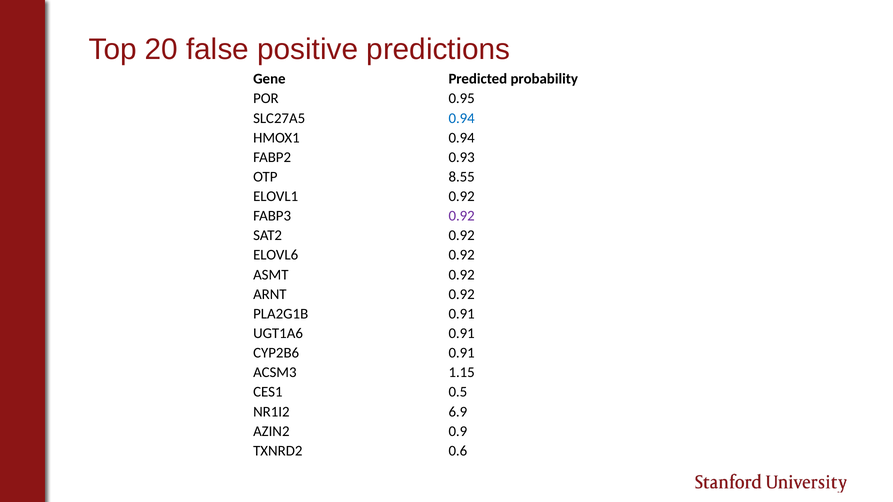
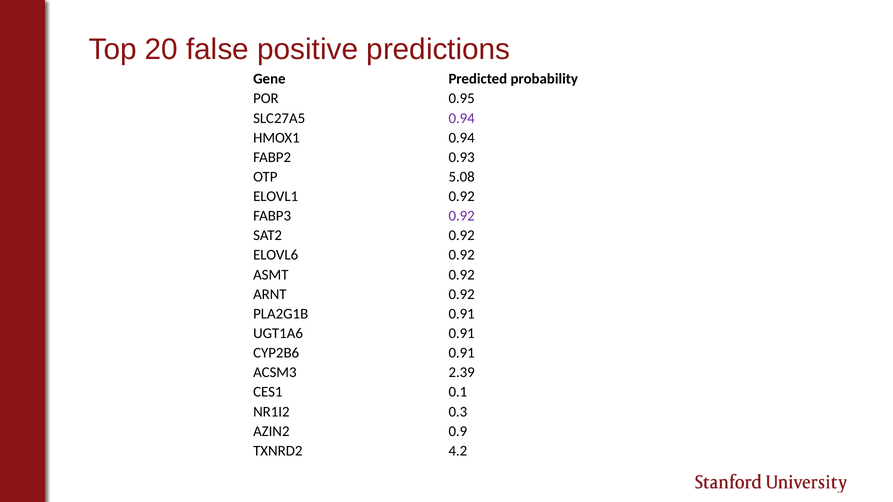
0.94 at (462, 118) colour: blue -> purple
8.55: 8.55 -> 5.08
1.15: 1.15 -> 2.39
0.5: 0.5 -> 0.1
6.9: 6.9 -> 0.3
0.6: 0.6 -> 4.2
